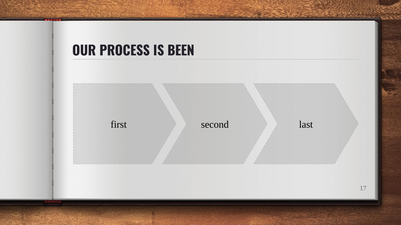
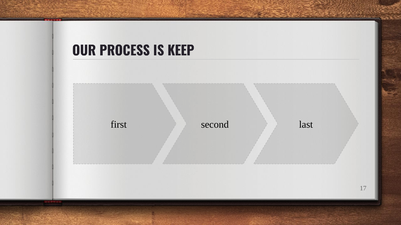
BEEN: BEEN -> KEEP
